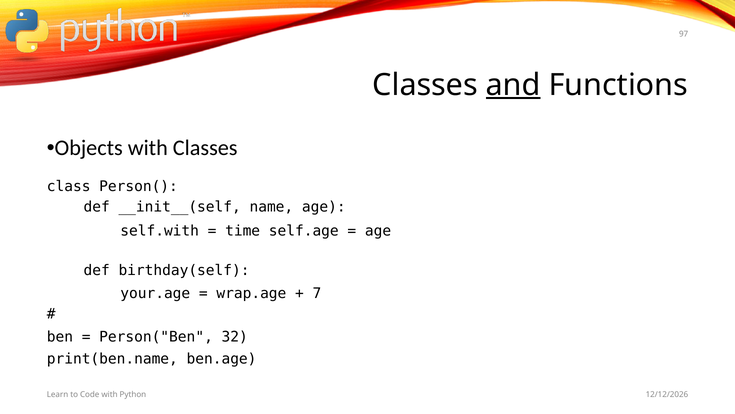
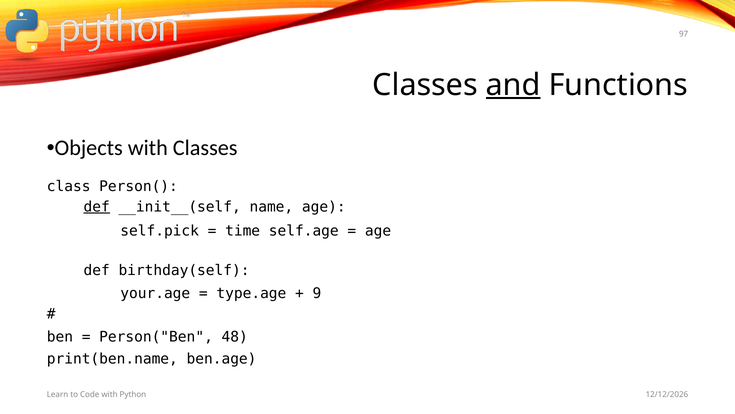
def at (97, 207) underline: none -> present
self.with: self.with -> self.pick
wrap.age: wrap.age -> type.age
7: 7 -> 9
32: 32 -> 48
